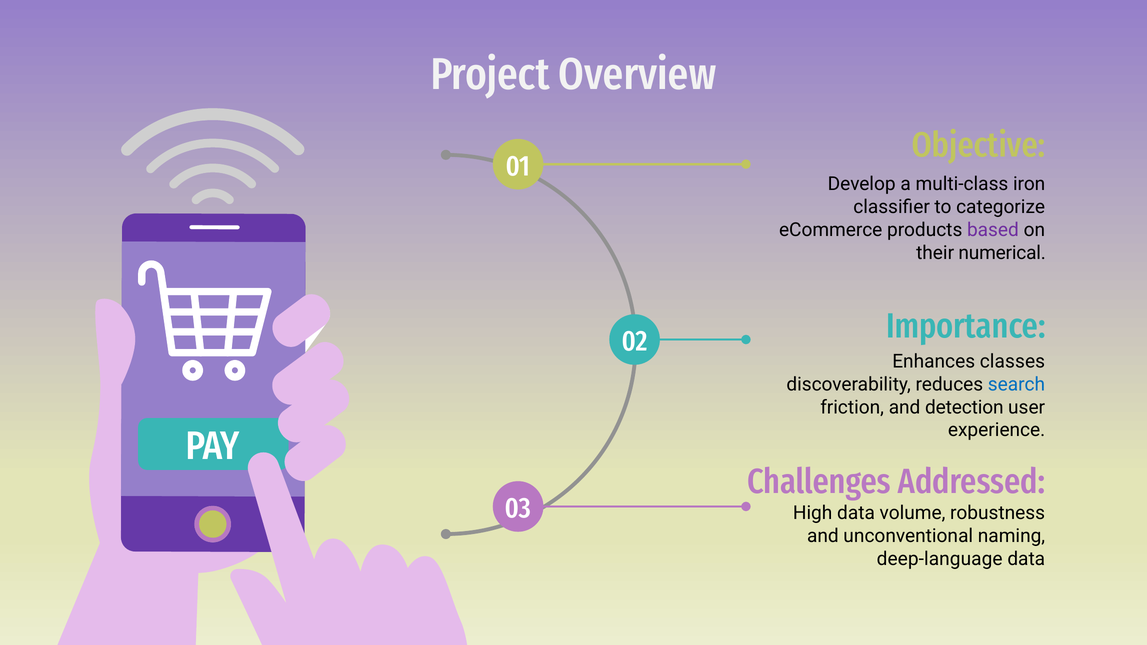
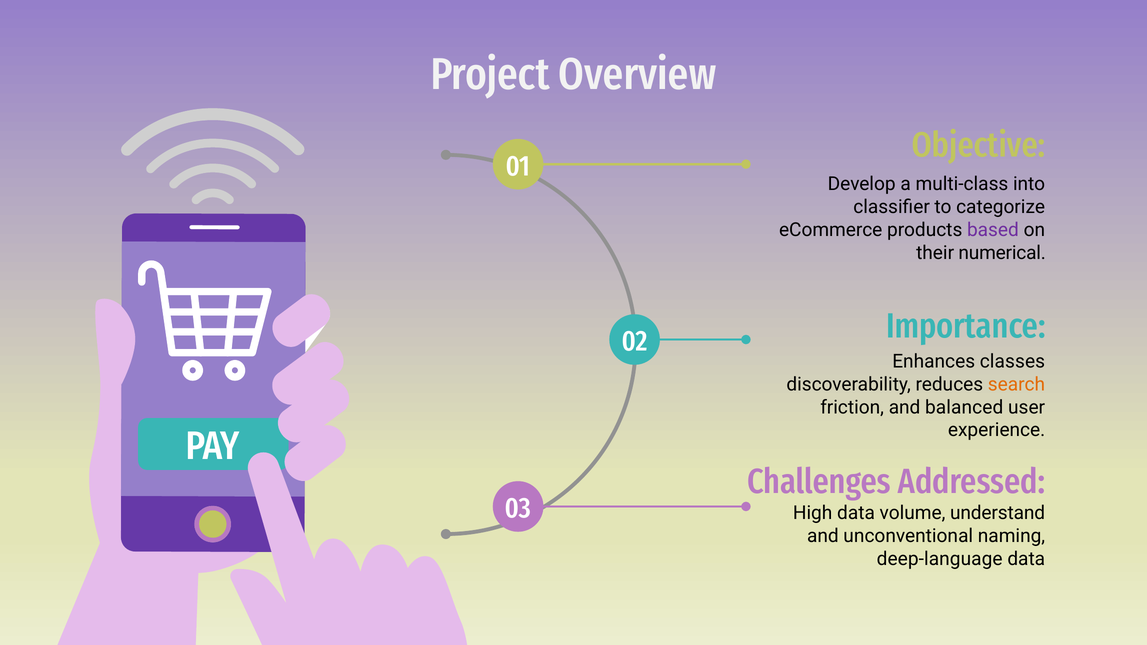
iron: iron -> into
search colour: blue -> orange
detection: detection -> balanced
robustness: robustness -> understand
